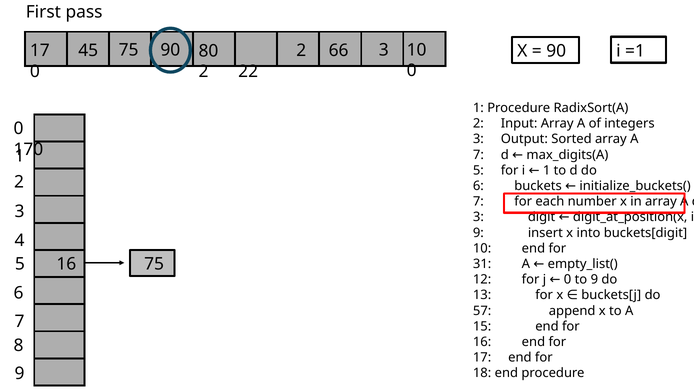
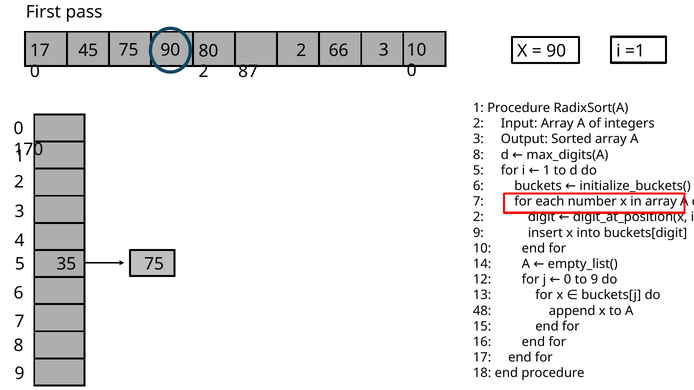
22: 22 -> 87
7 at (478, 155): 7 -> 8
3 at (478, 217): 3 -> 2
5 16: 16 -> 35
31: 31 -> 14
57: 57 -> 48
